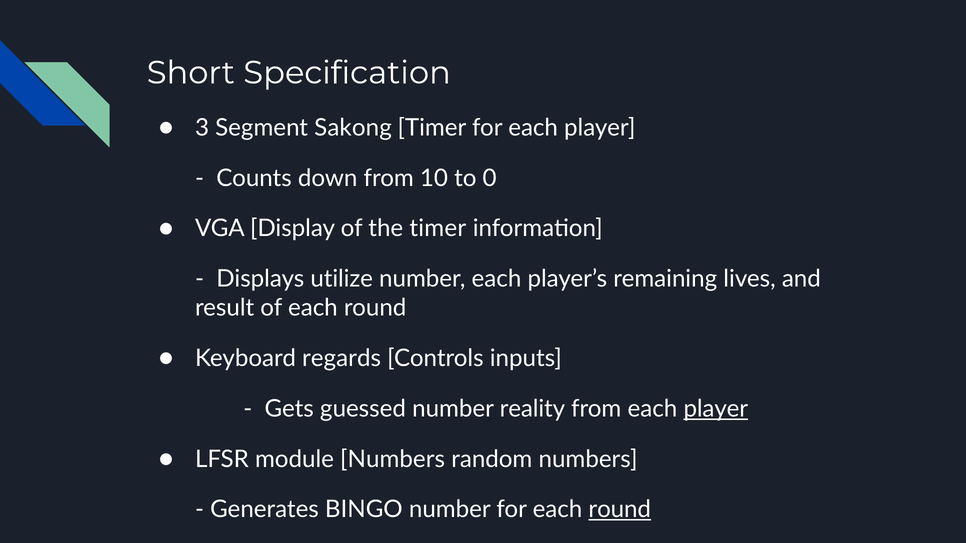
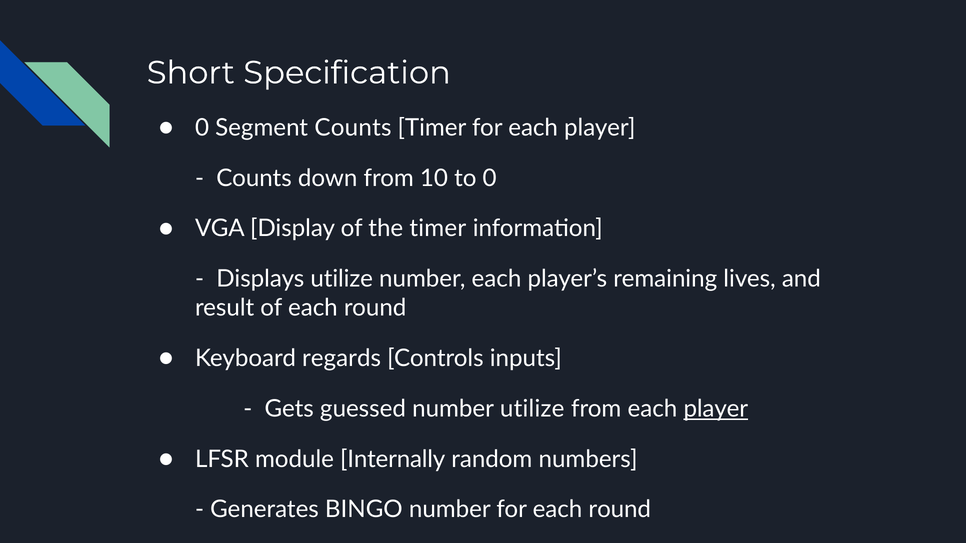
3 at (202, 128): 3 -> 0
Segment Sakong: Sakong -> Counts
number reality: reality -> utilize
module Numbers: Numbers -> Internally
round at (620, 510) underline: present -> none
